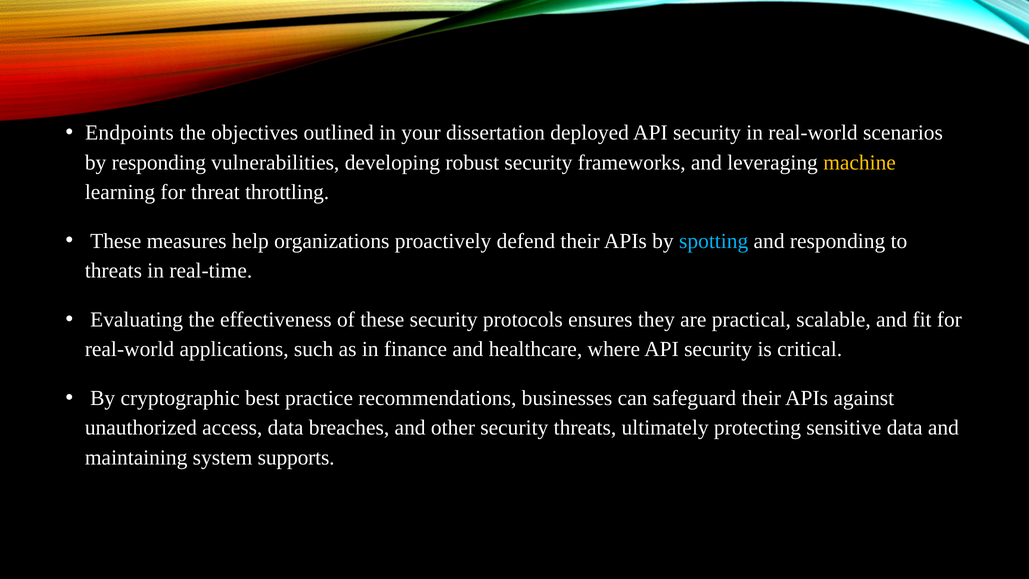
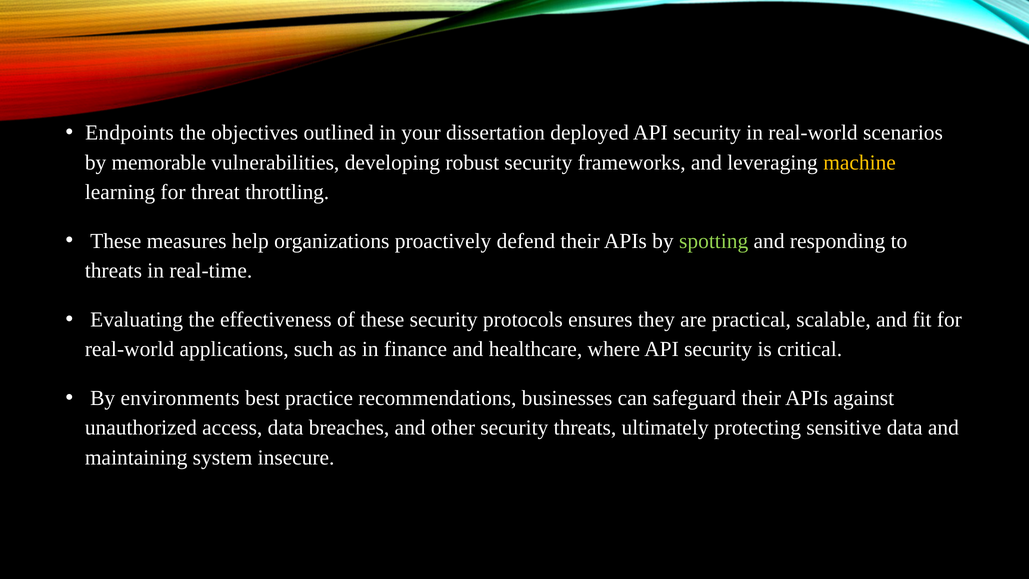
by responding: responding -> memorable
spotting colour: light blue -> light green
cryptographic: cryptographic -> environments
supports: supports -> insecure
